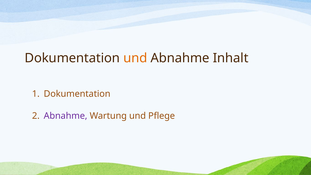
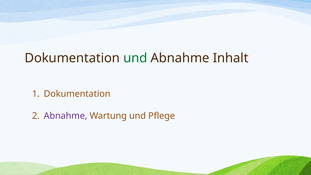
und at (135, 58) colour: orange -> green
